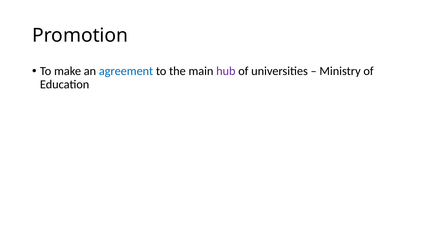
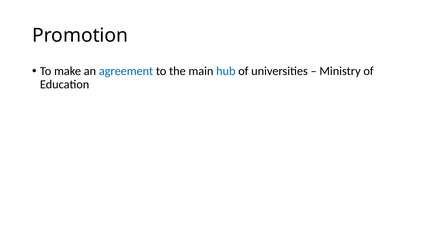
hub colour: purple -> blue
